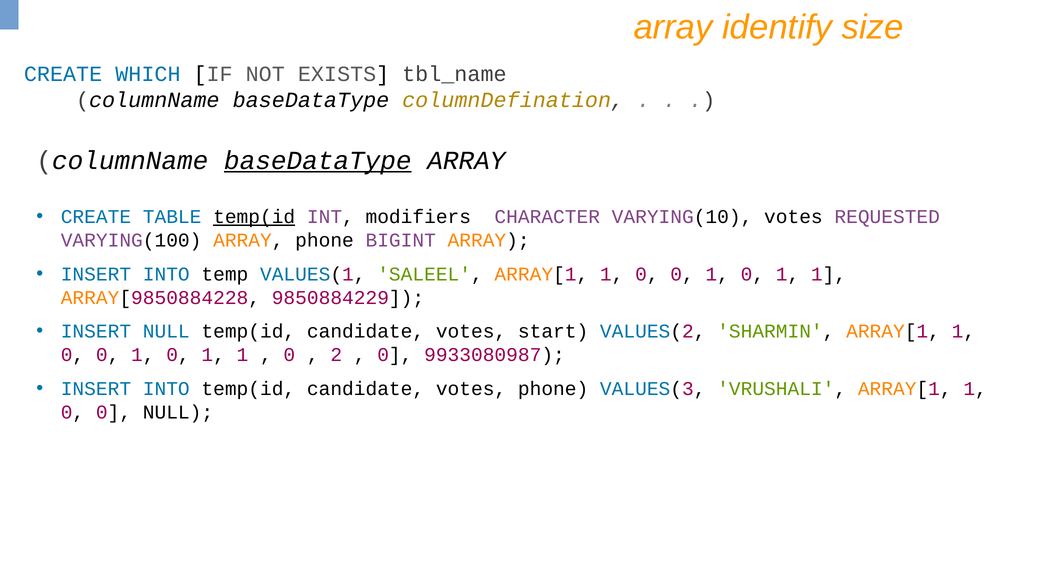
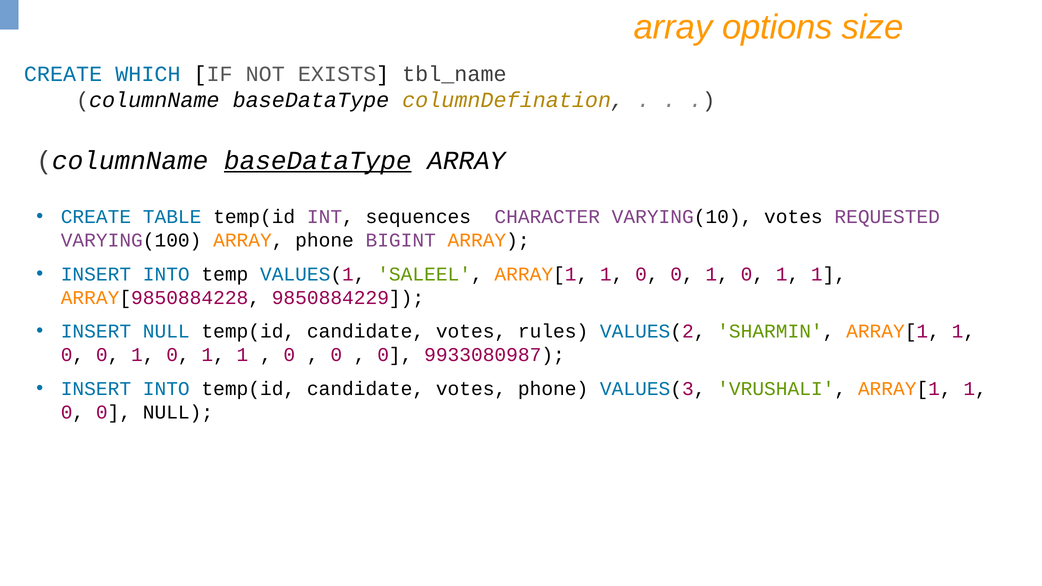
identify: identify -> options
temp(id at (254, 217) underline: present -> none
modifiers: modifiers -> sequences
start: start -> rules
2 at (336, 355): 2 -> 0
